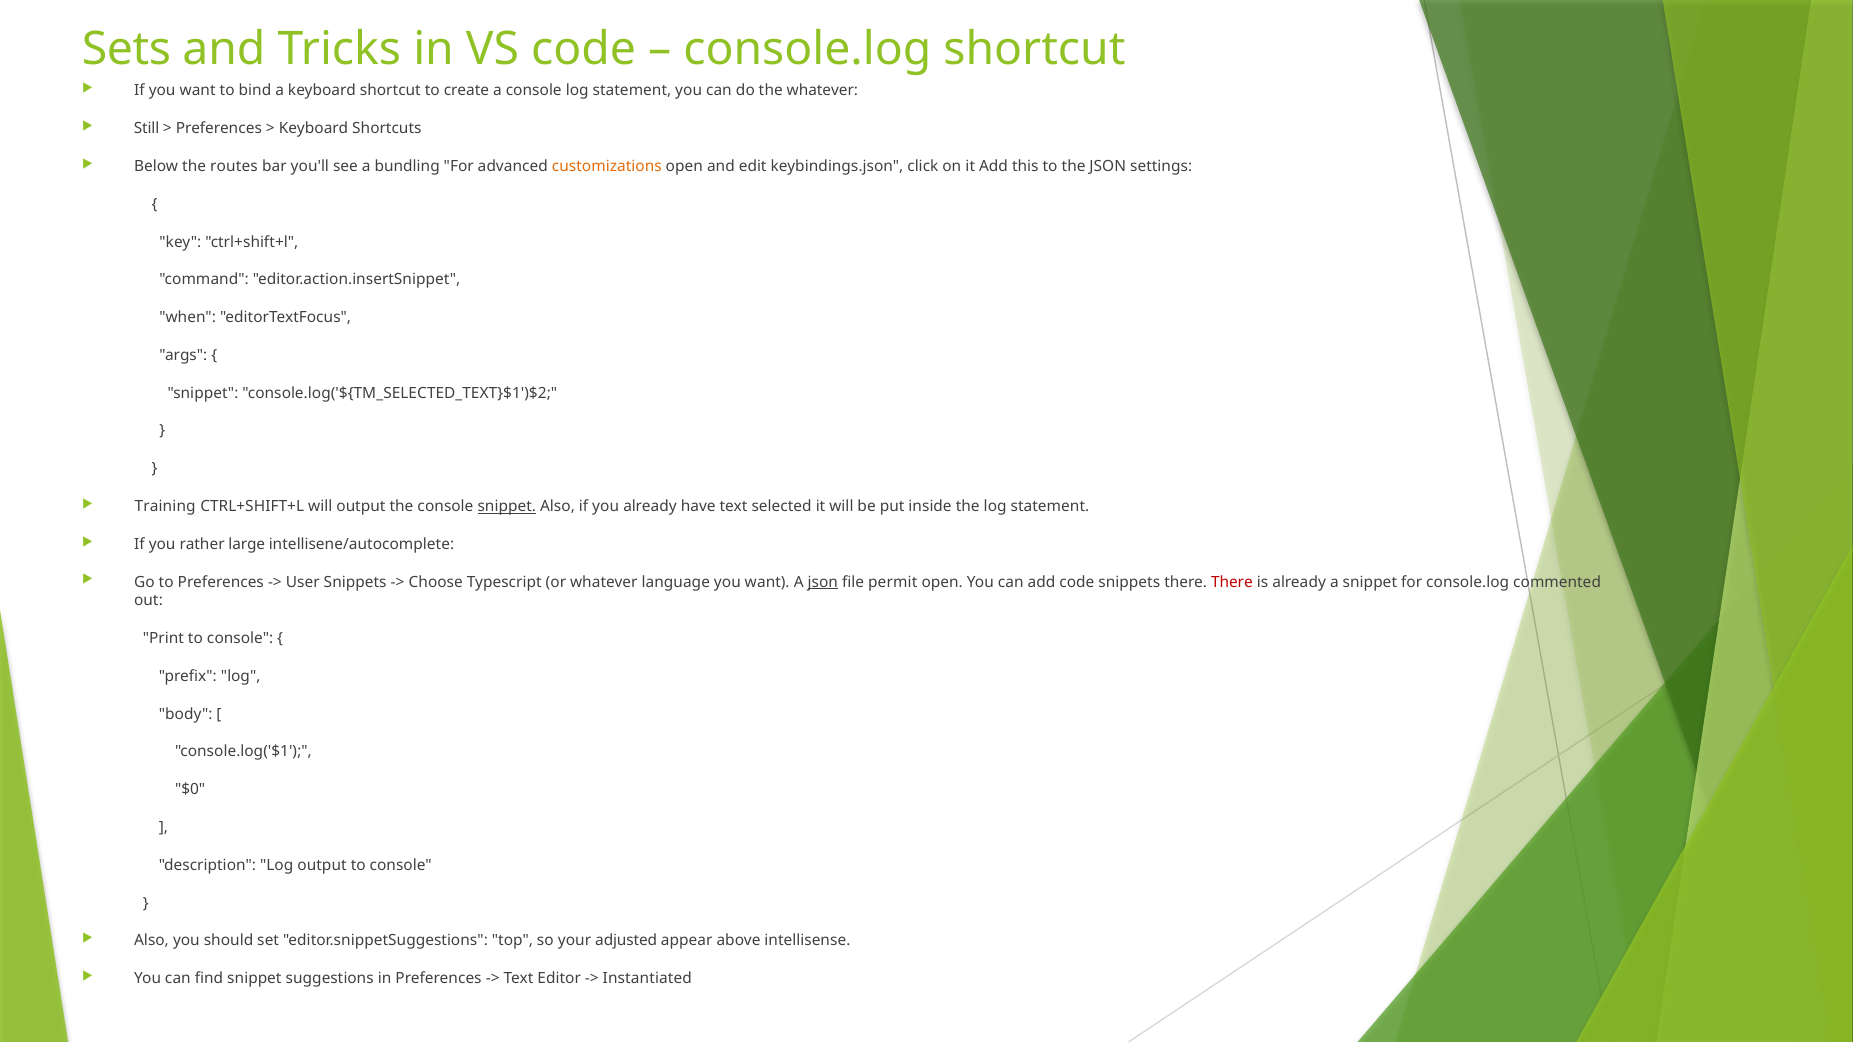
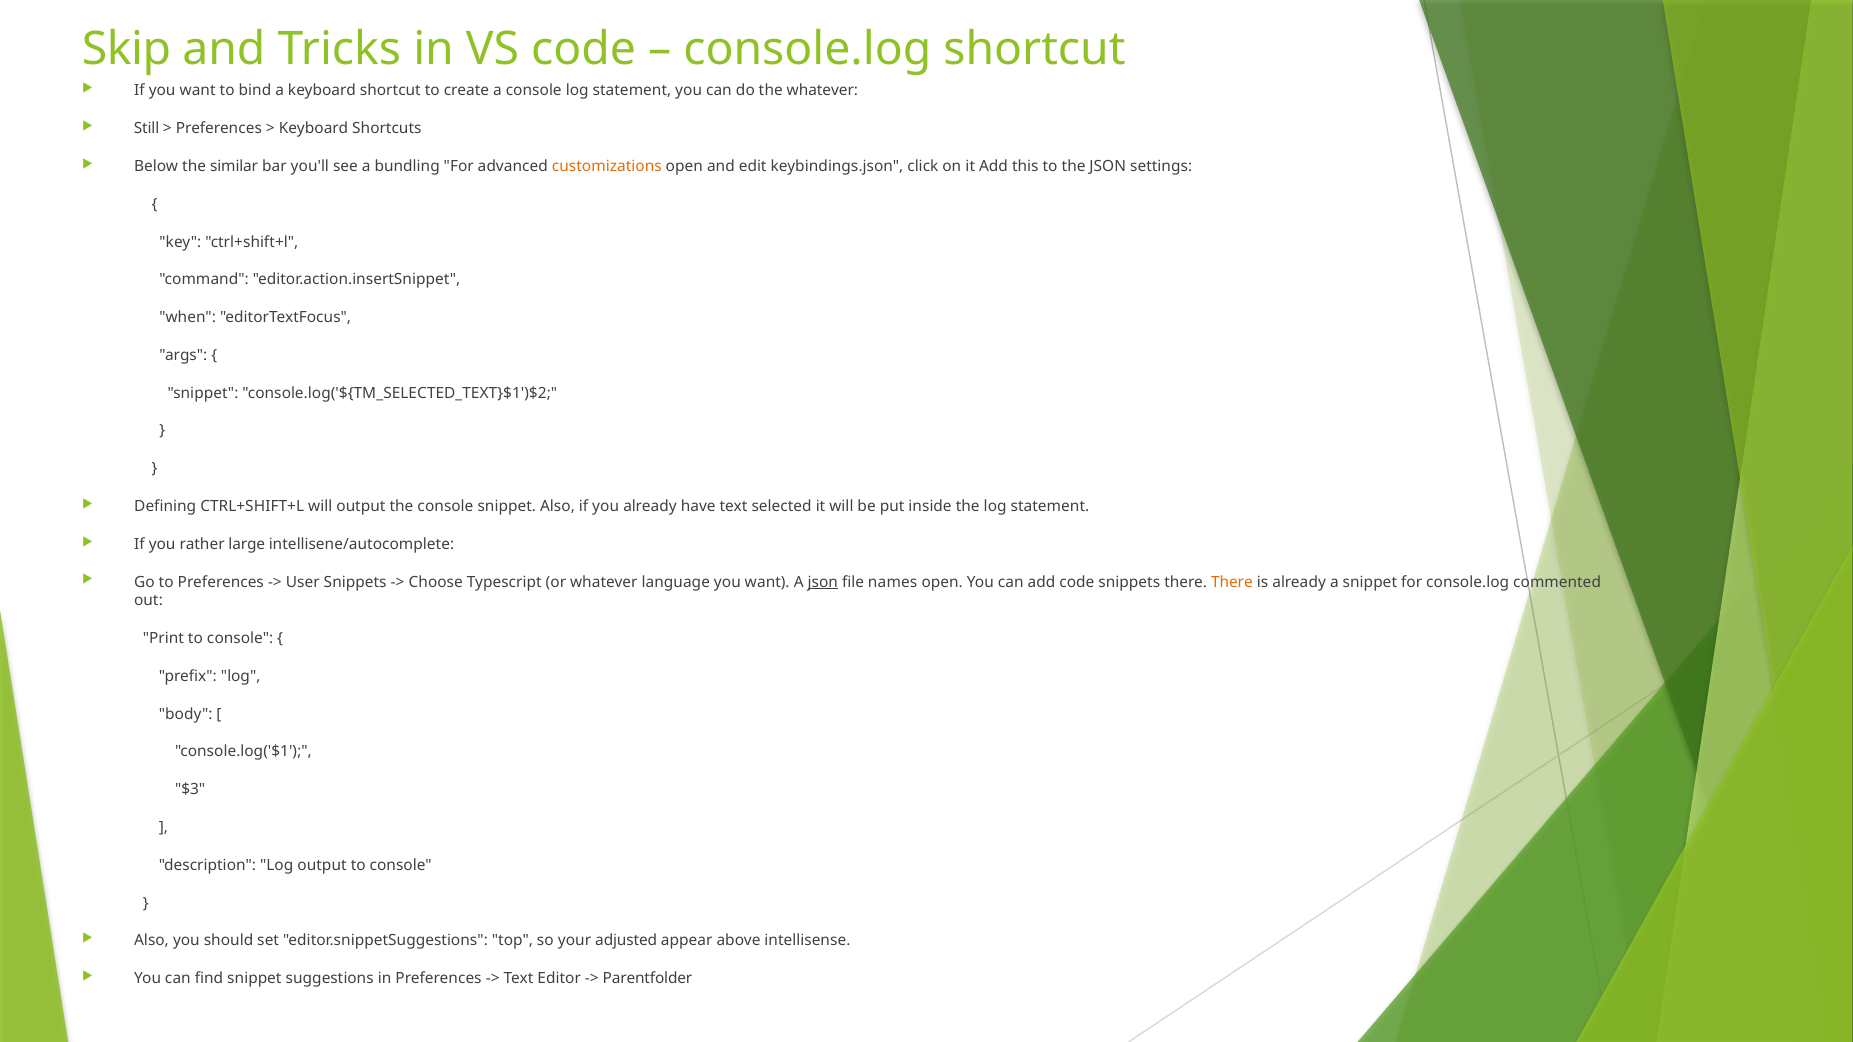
Sets: Sets -> Skip
routes: routes -> similar
Training: Training -> Defining
snippet at (507, 507) underline: present -> none
permit: permit -> names
There at (1232, 582) colour: red -> orange
$0: $0 -> $3
Instantiated: Instantiated -> Parentfolder
